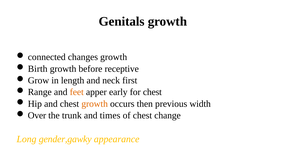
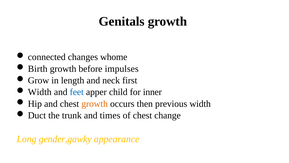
changes growth: growth -> whome
receptive: receptive -> impulses
Range at (40, 92): Range -> Width
feet colour: orange -> blue
early: early -> child
for chest: chest -> inner
Over: Over -> Duct
